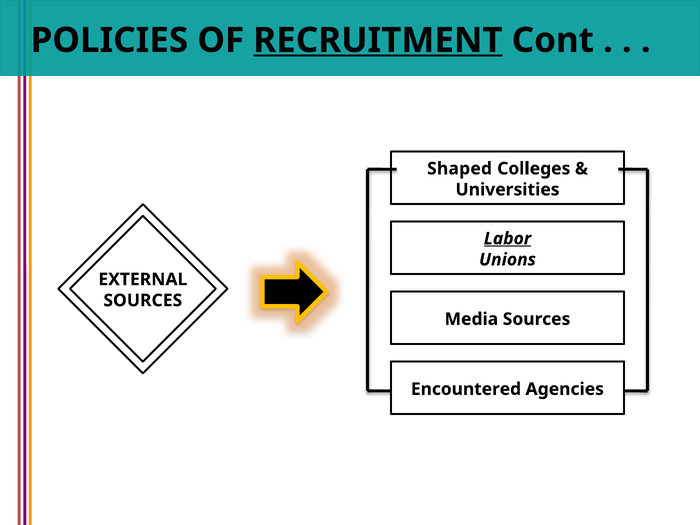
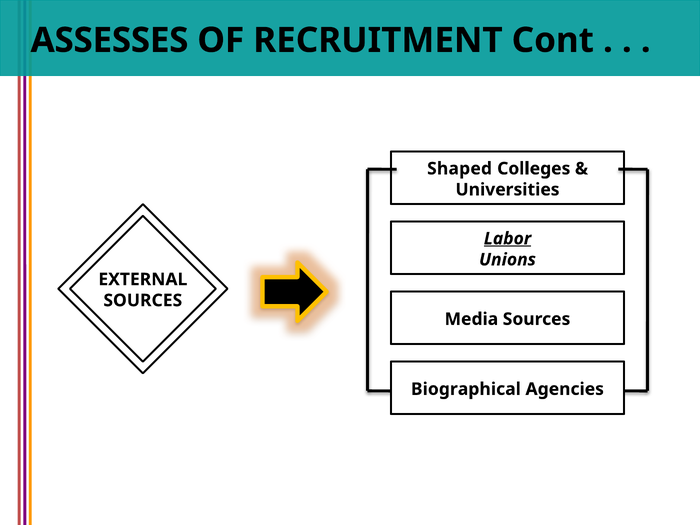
POLICIES: POLICIES -> ASSESSES
RECRUITMENT underline: present -> none
Encountered: Encountered -> Biographical
